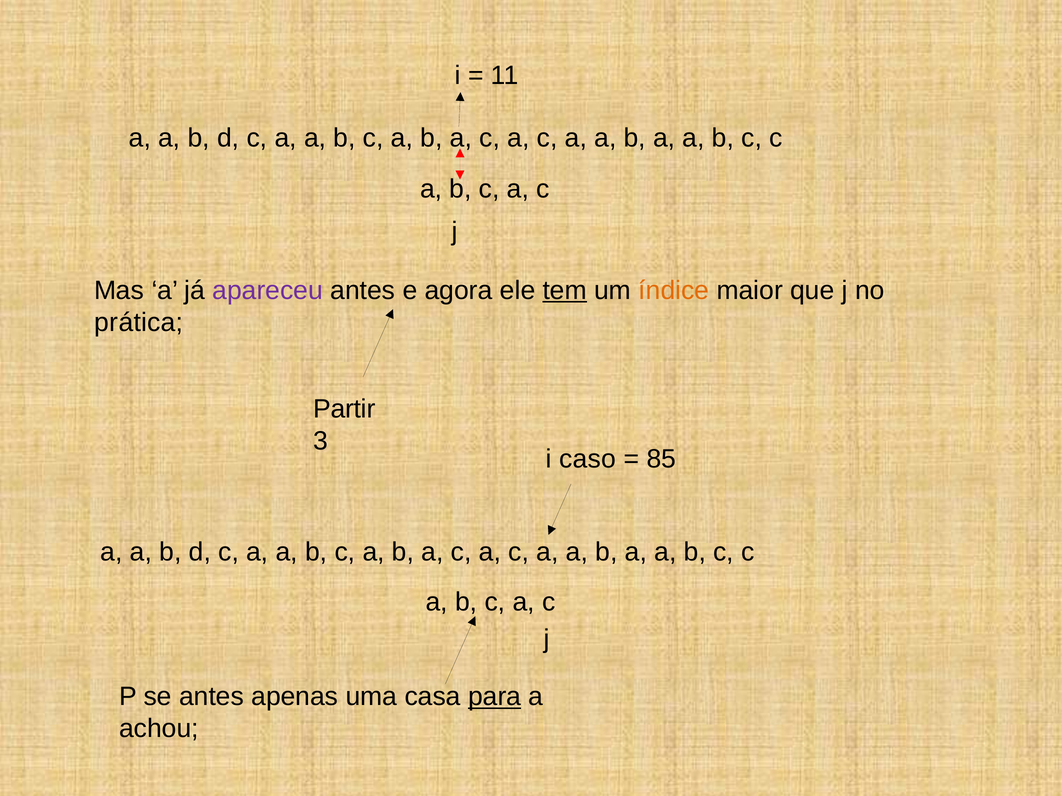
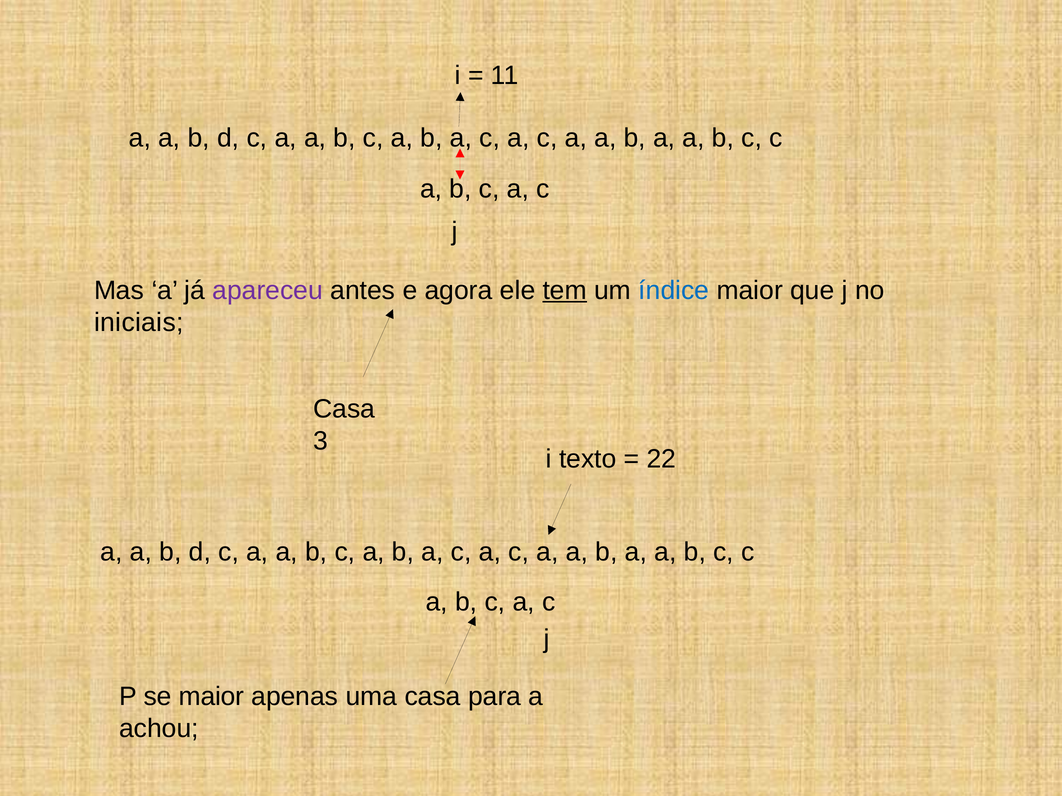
índice colour: orange -> blue
prática: prática -> iniciais
Partir at (344, 409): Partir -> Casa
caso: caso -> texto
85: 85 -> 22
se antes: antes -> maior
para underline: present -> none
